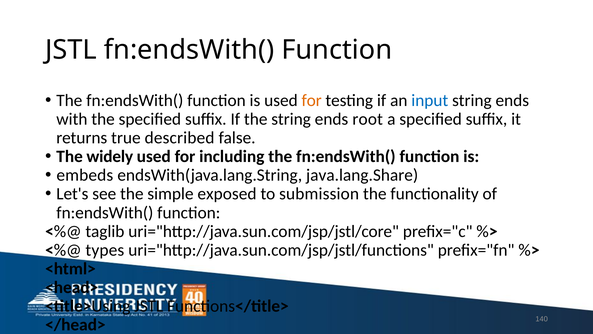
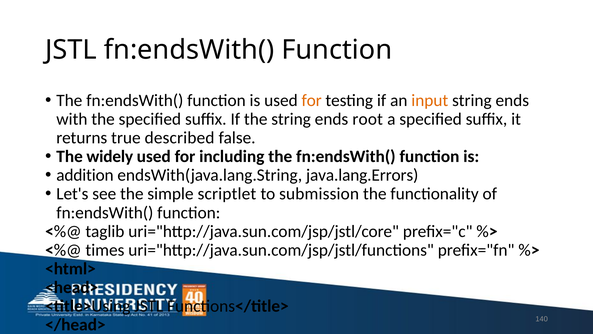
input colour: blue -> orange
embeds: embeds -> addition
java.lang.Share: java.lang.Share -> java.lang.Errors
exposed: exposed -> scriptlet
types: types -> times
